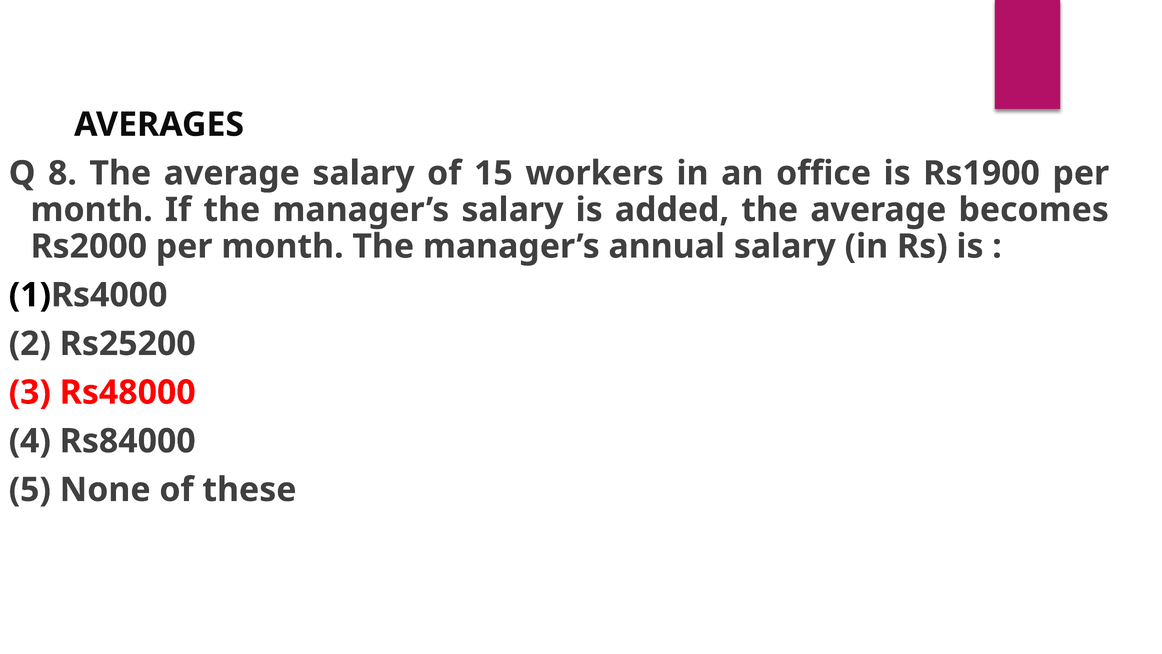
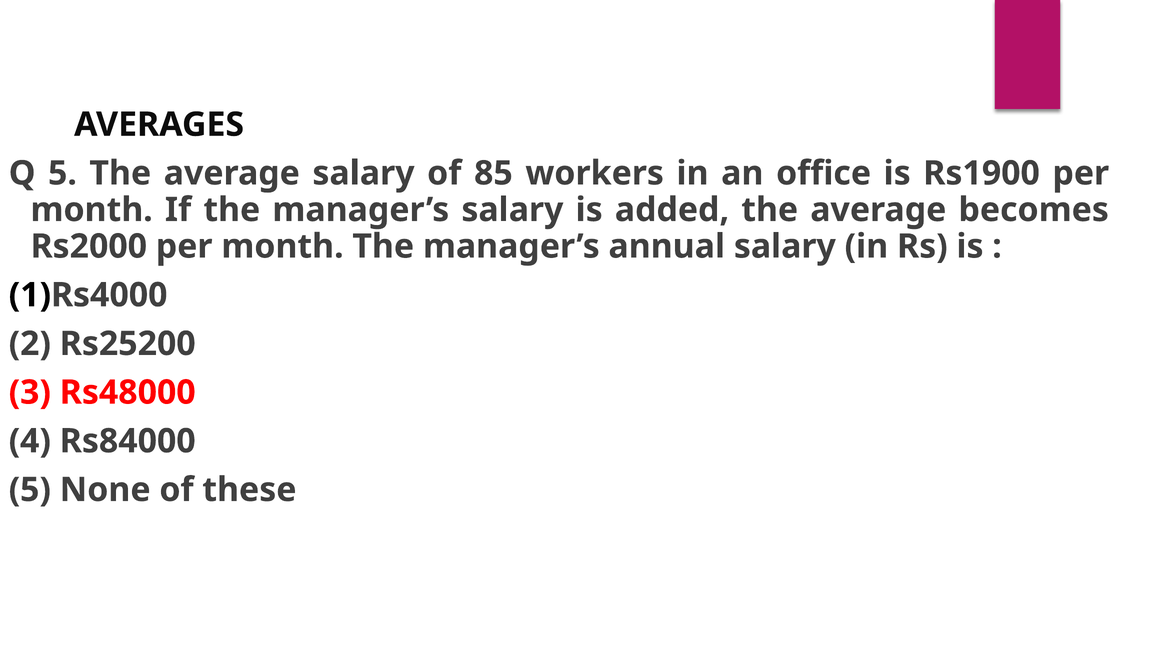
Q 8: 8 -> 5
15: 15 -> 85
